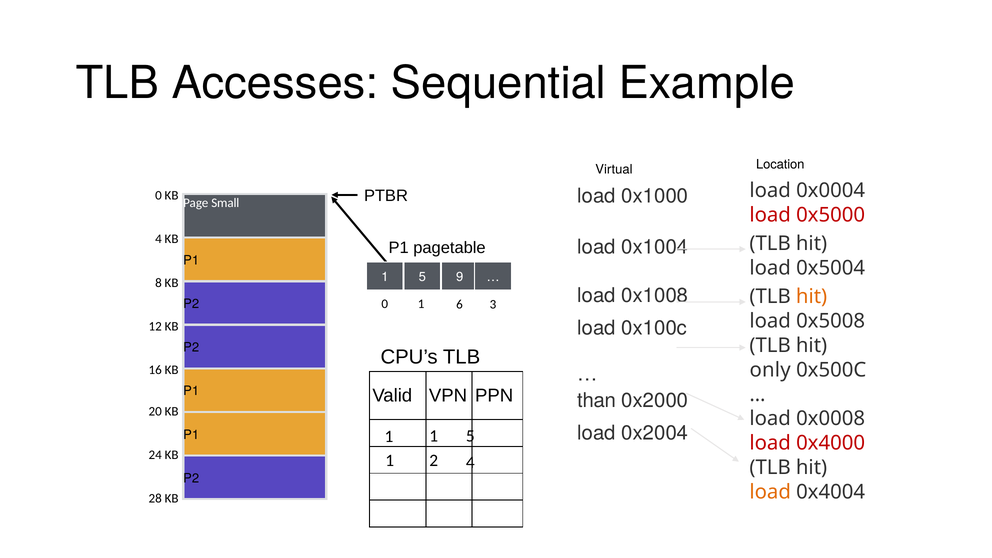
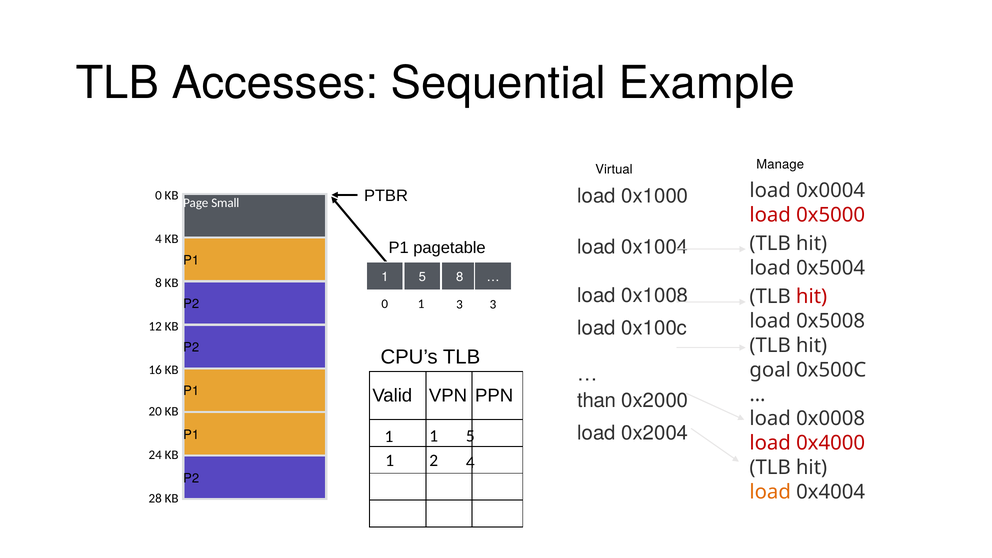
Location: Location -> Manage
5 9: 9 -> 8
hit at (812, 297) colour: orange -> red
1 6: 6 -> 3
only: only -> goal
